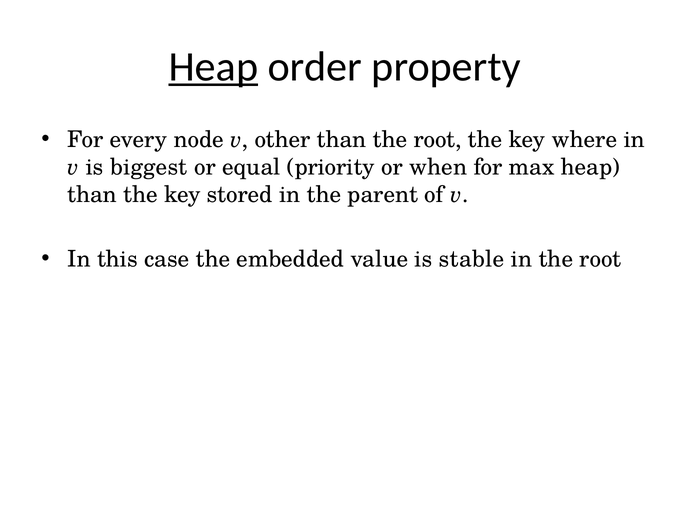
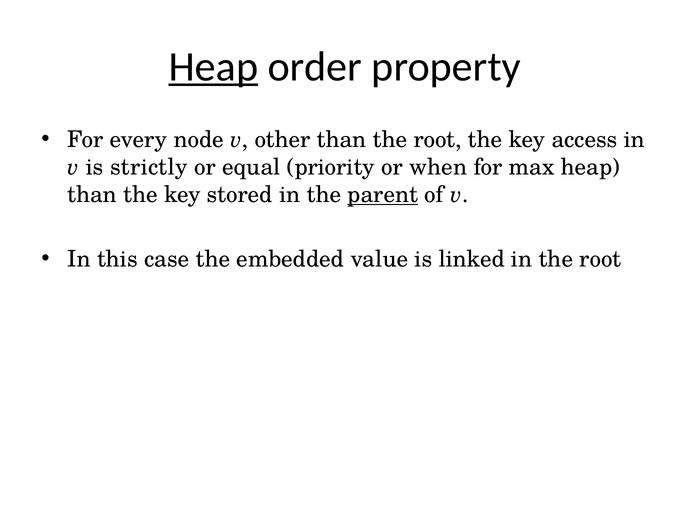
where: where -> access
biggest: biggest -> strictly
parent underline: none -> present
stable: stable -> linked
